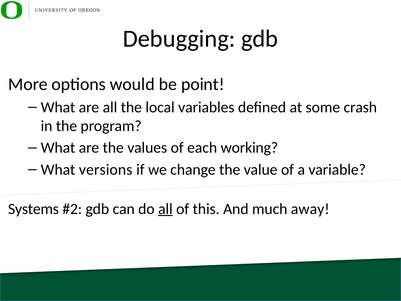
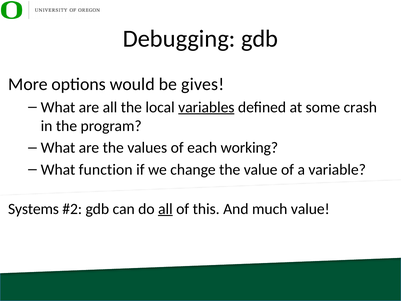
point: point -> gives
variables underline: none -> present
versions: versions -> function
much away: away -> value
